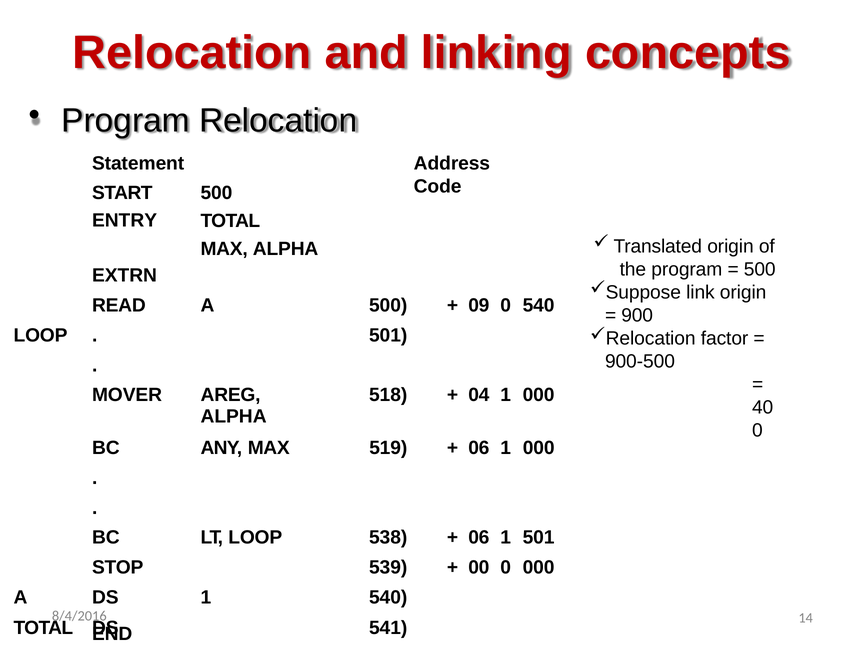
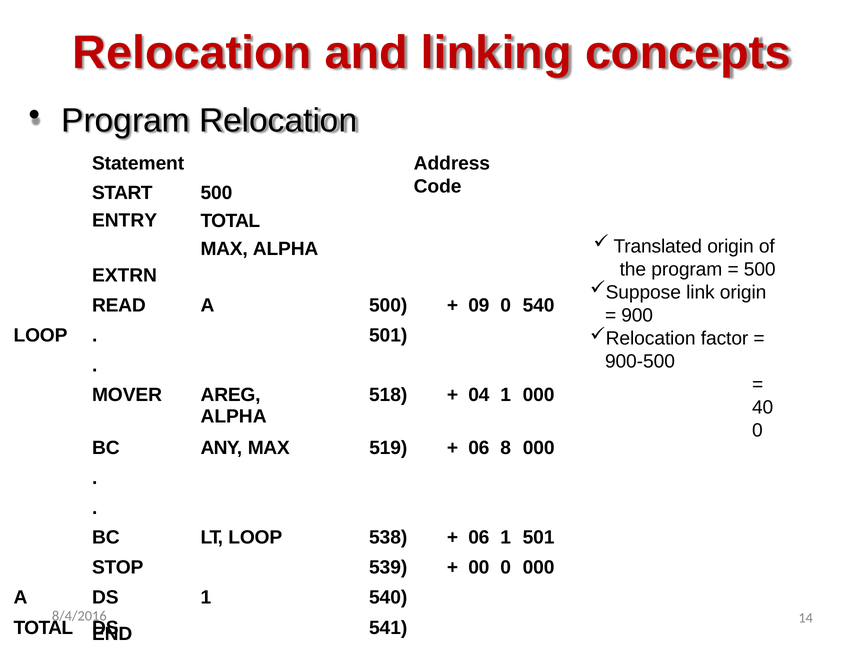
1 at (506, 449): 1 -> 8
